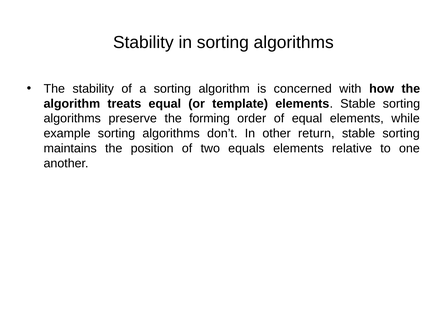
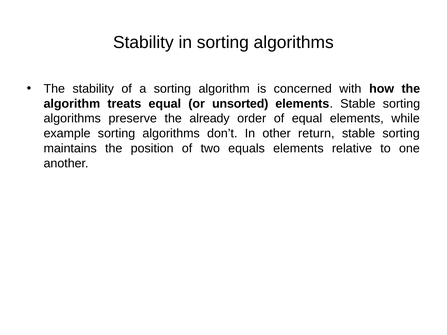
template: template -> unsorted
forming: forming -> already
